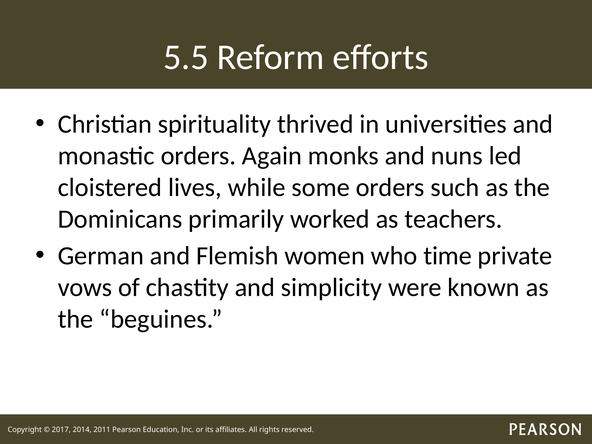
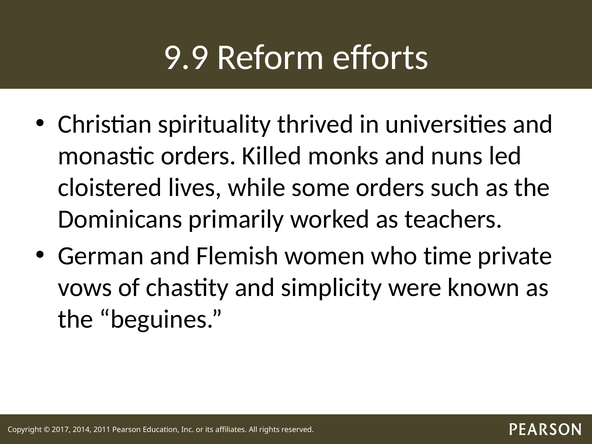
5.5: 5.5 -> 9.9
Again: Again -> Killed
